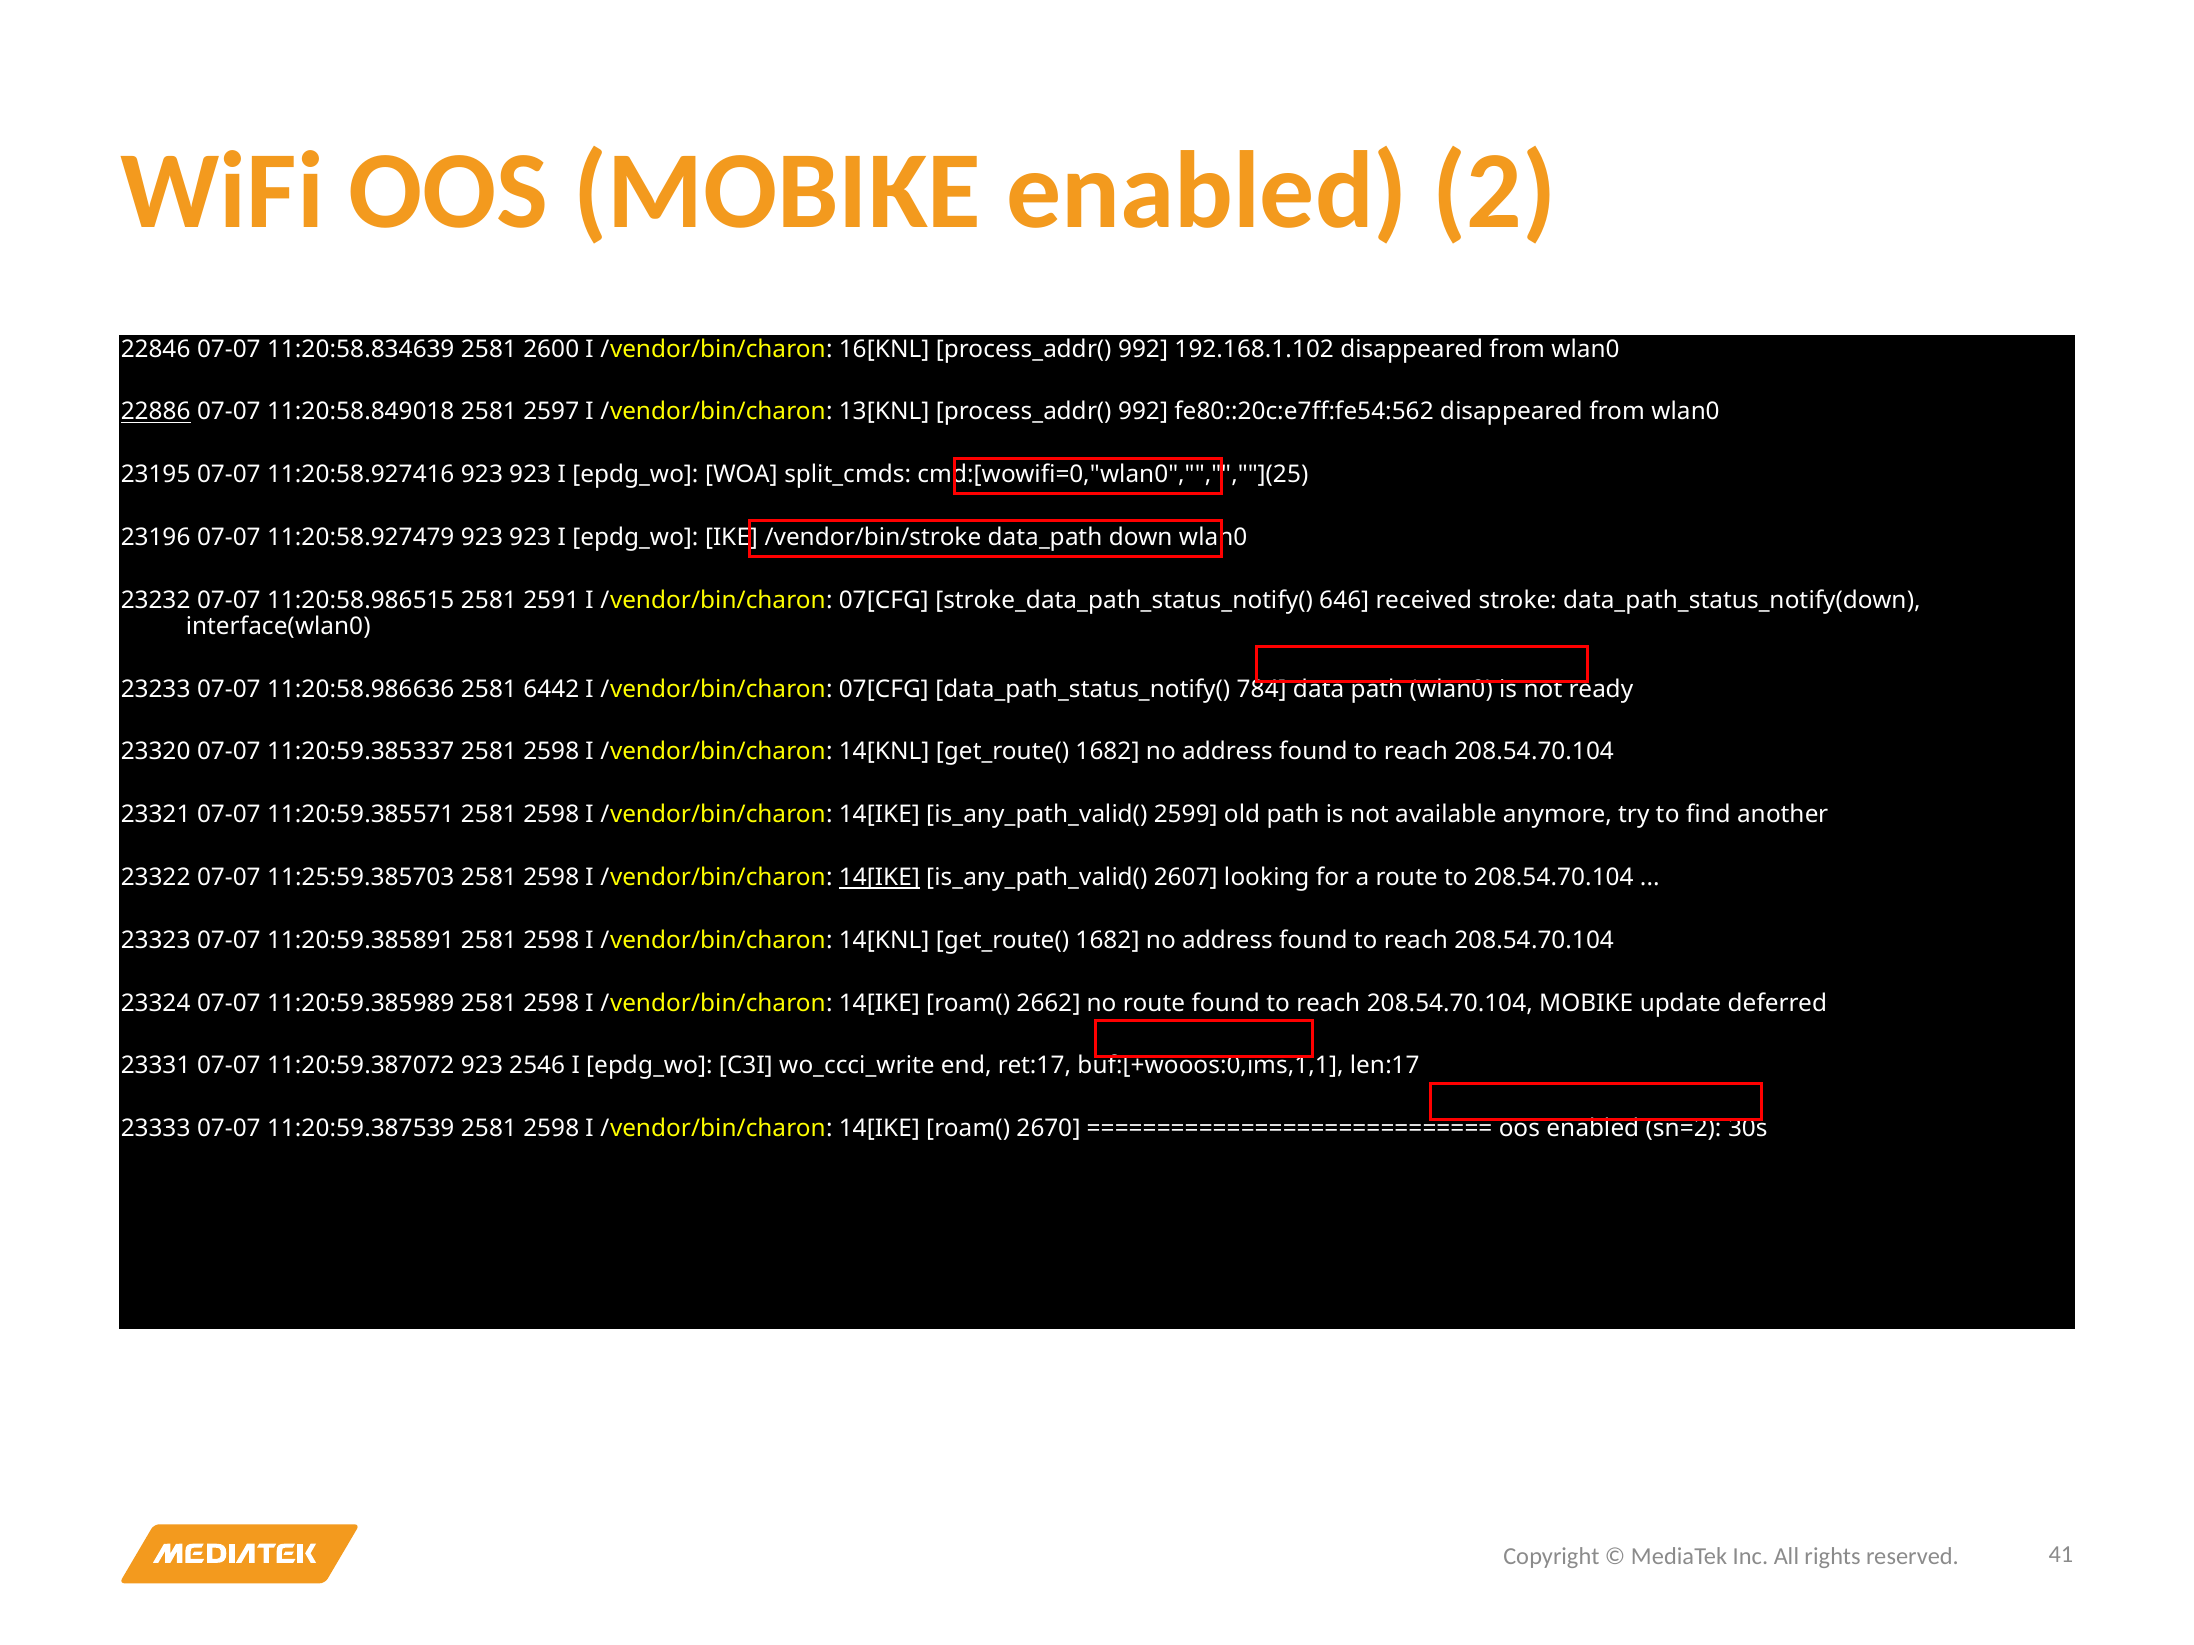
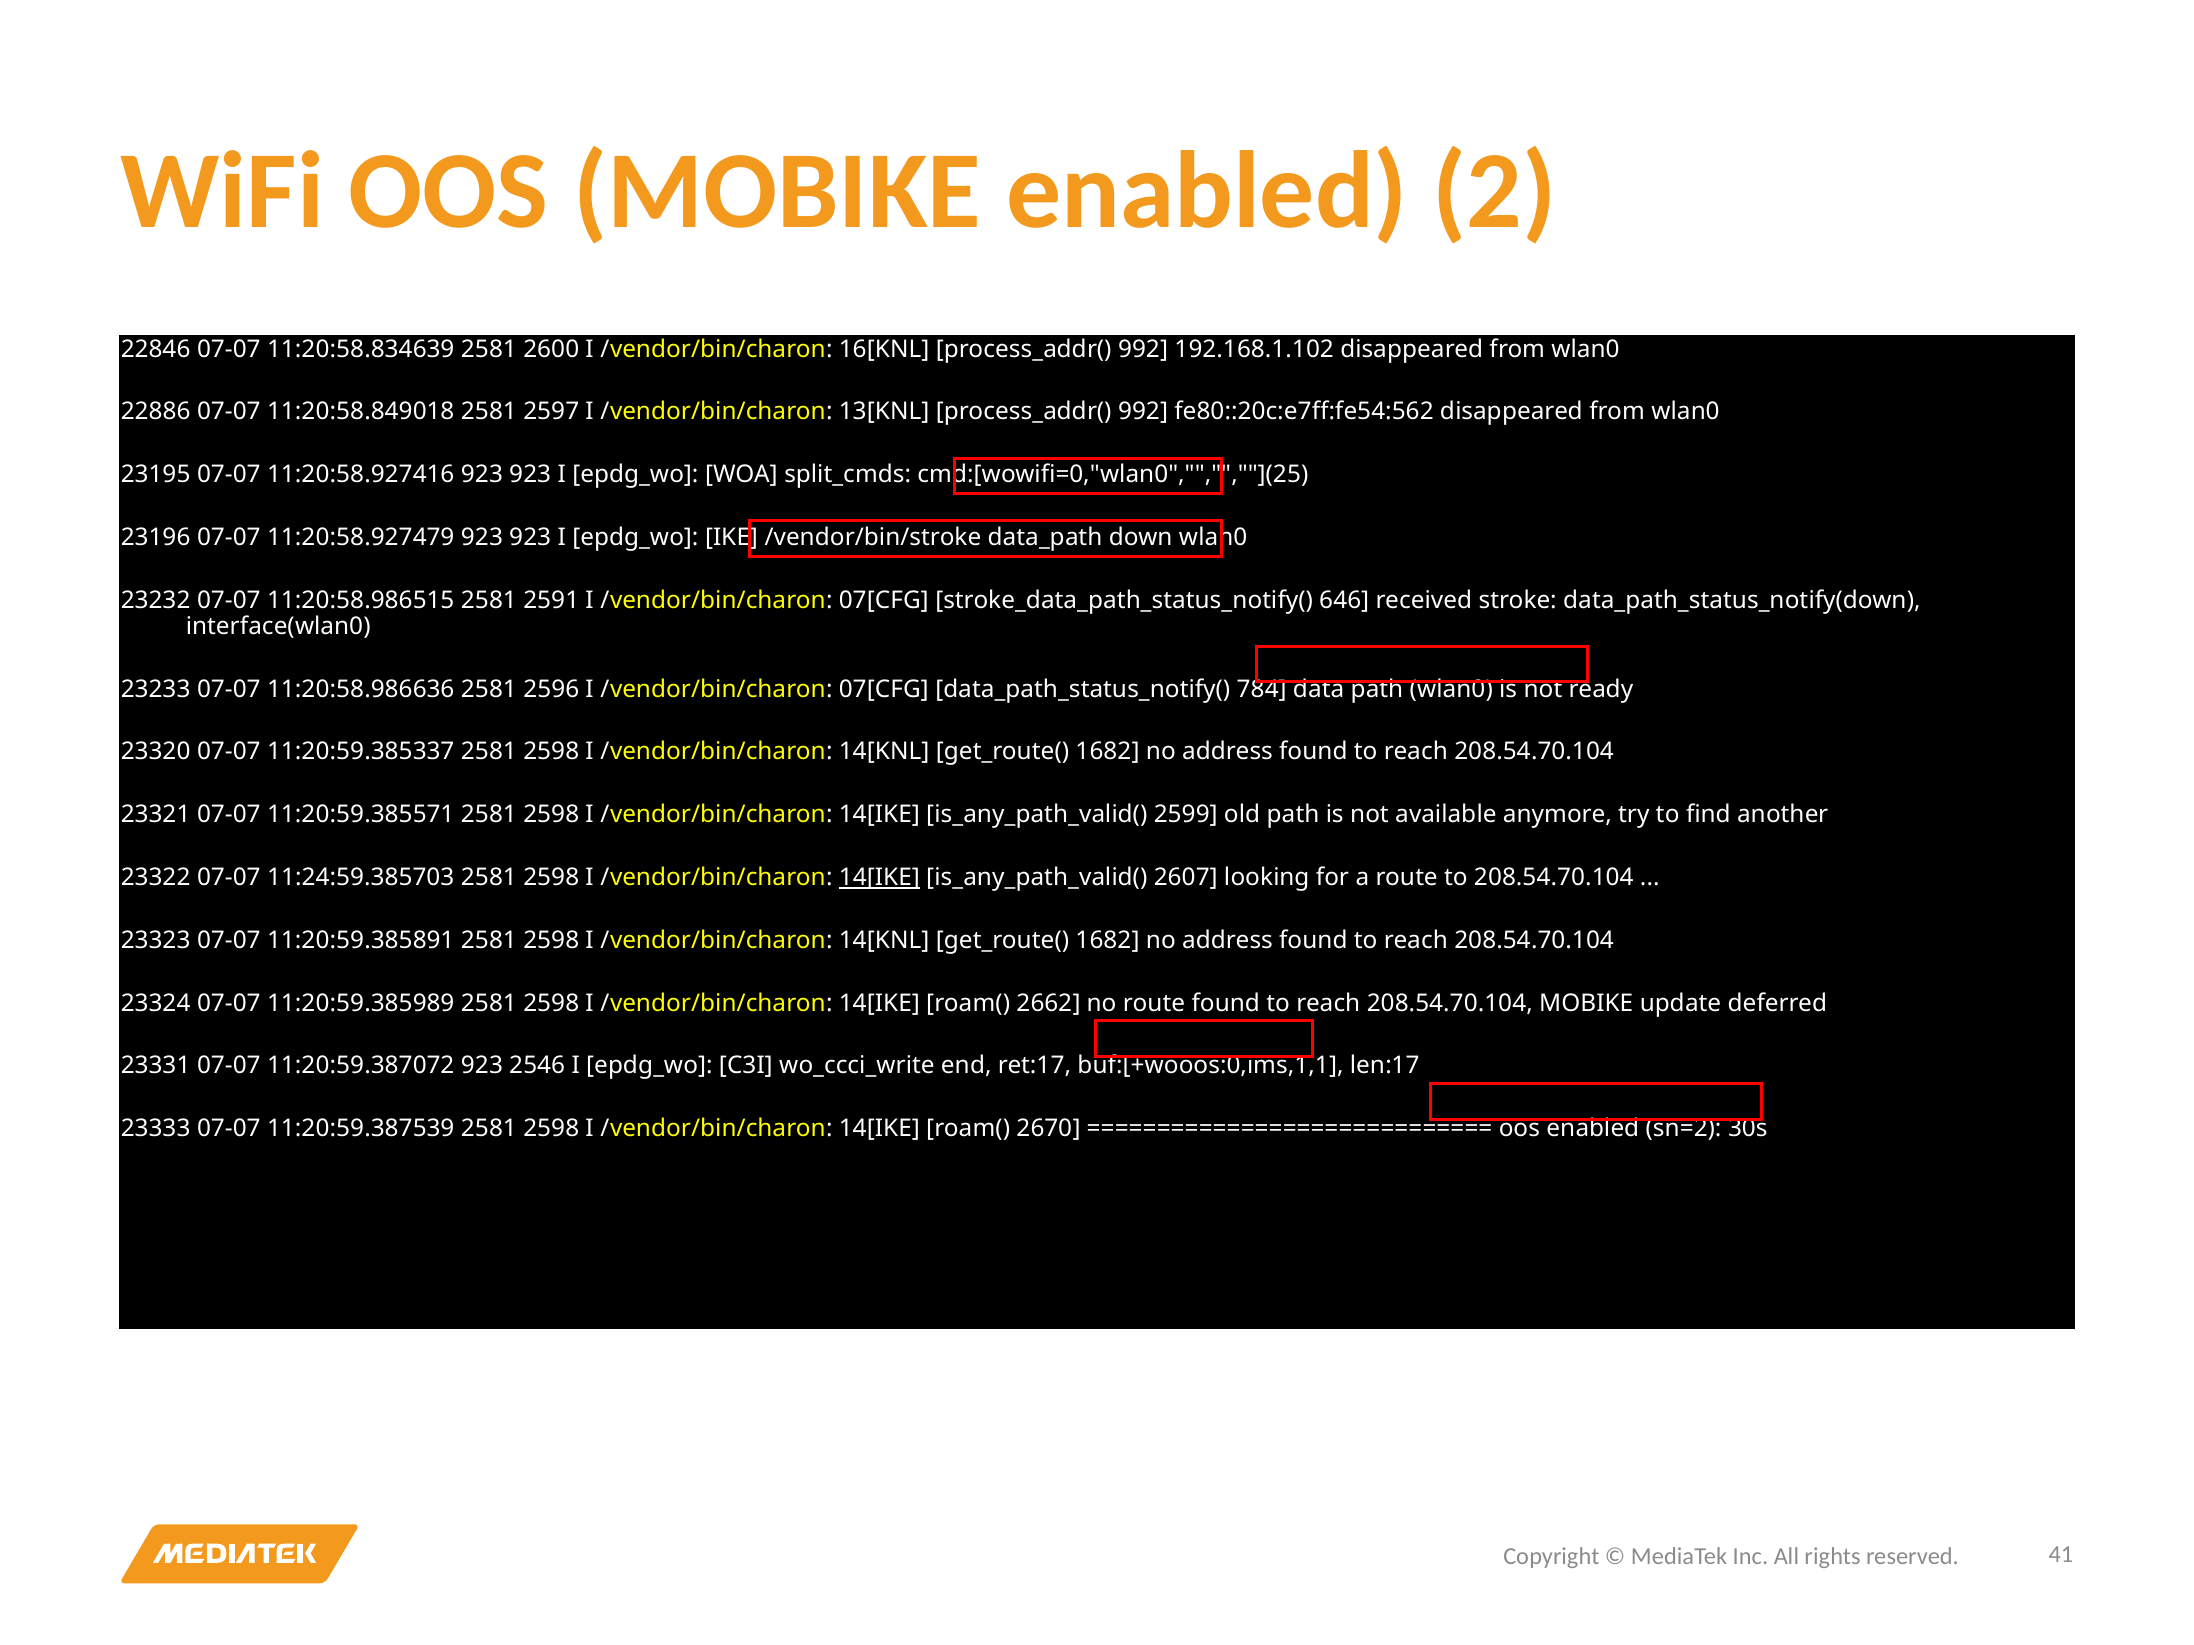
22886 underline: present -> none
6442: 6442 -> 2596
11:25:59.385703: 11:25:59.385703 -> 11:24:59.385703
